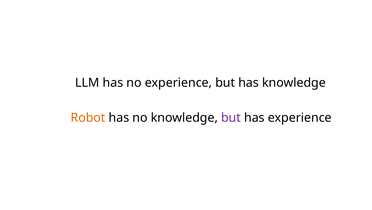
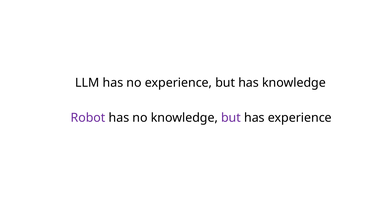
Robot colour: orange -> purple
